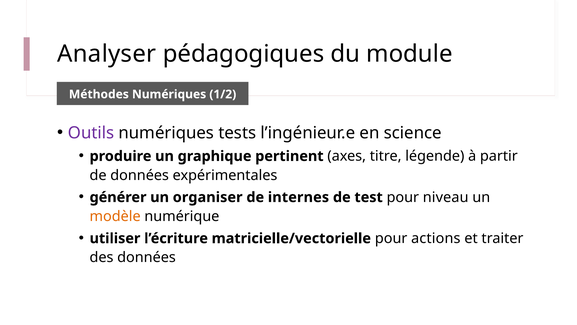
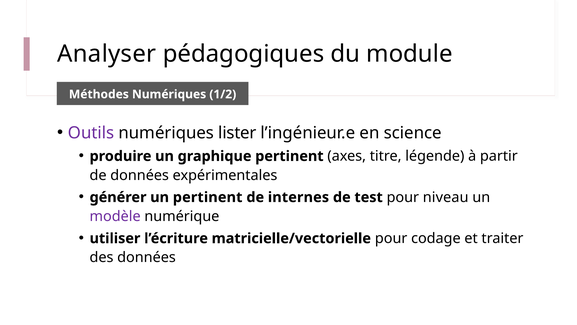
tests: tests -> lister
un organiser: organiser -> pertinent
modèle colour: orange -> purple
actions: actions -> codage
